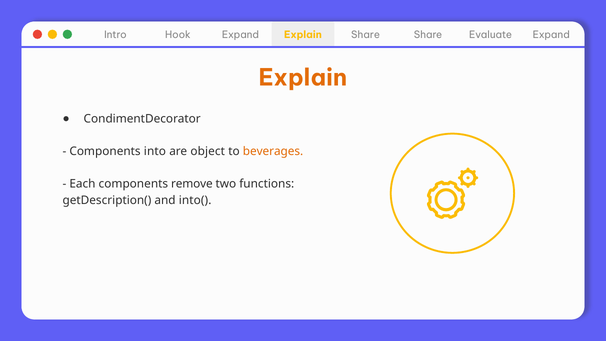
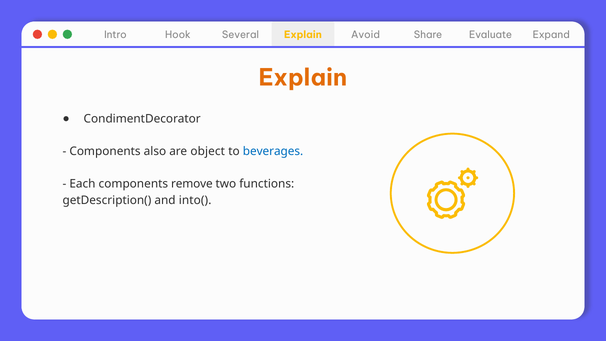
Hook Expand: Expand -> Several
Explain Share: Share -> Avoid
into: into -> also
beverages colour: orange -> blue
